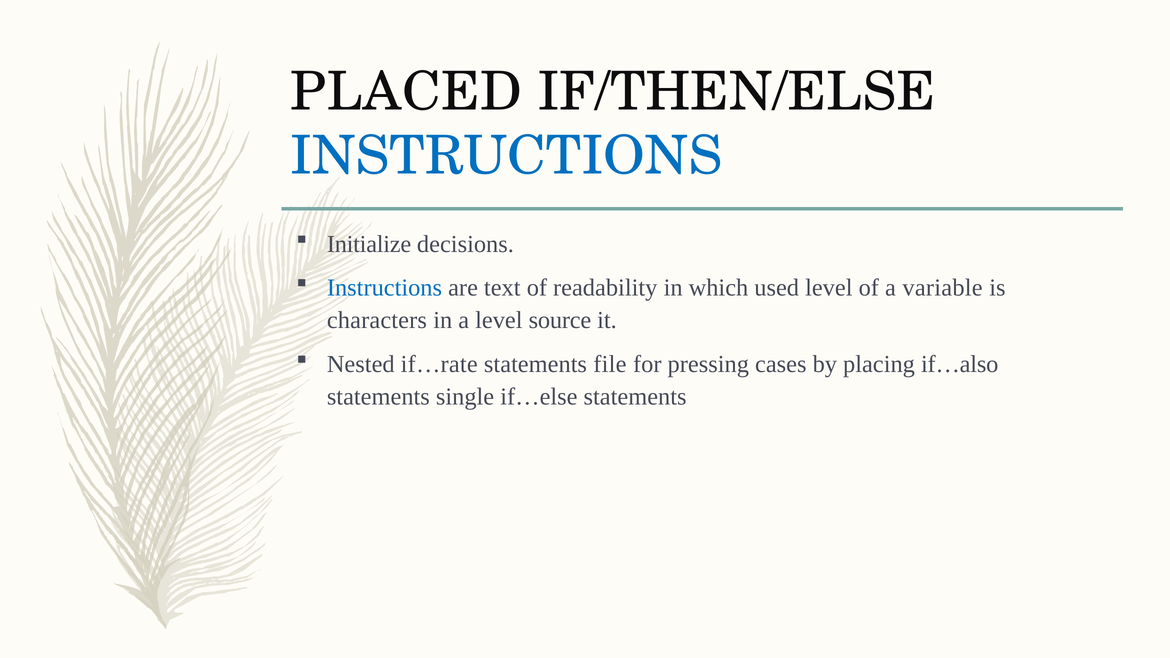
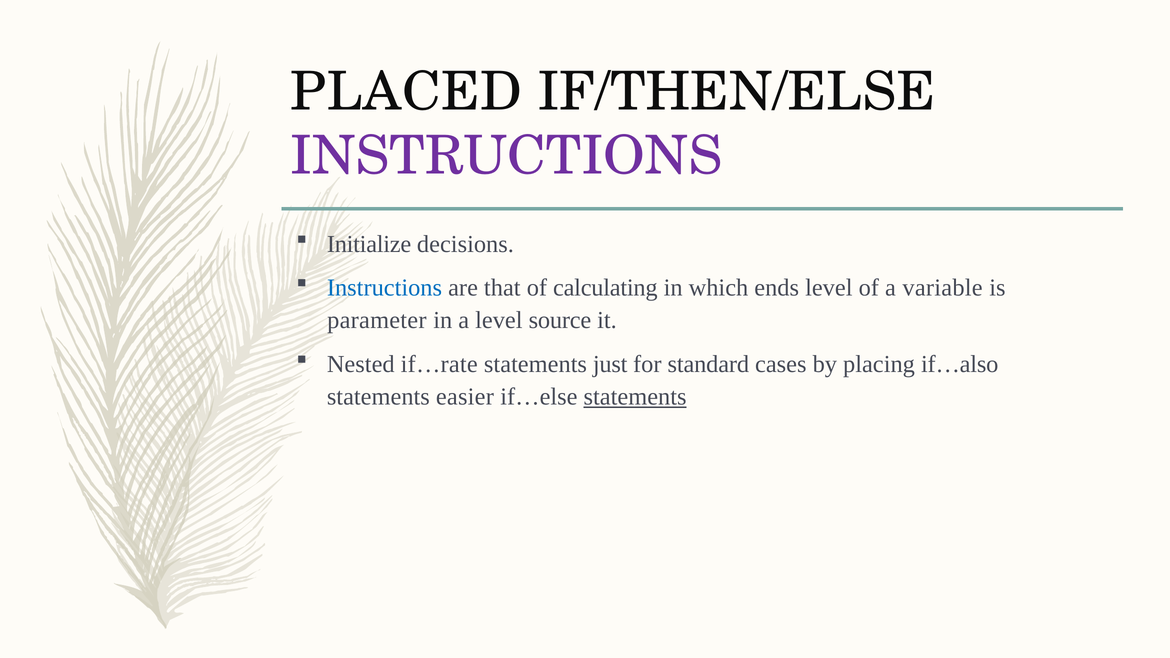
INSTRUCTIONS at (506, 156) colour: blue -> purple
text: text -> that
readability: readability -> calculating
used: used -> ends
characters: characters -> parameter
file: file -> just
pressing: pressing -> standard
single: single -> easier
statements at (635, 397) underline: none -> present
